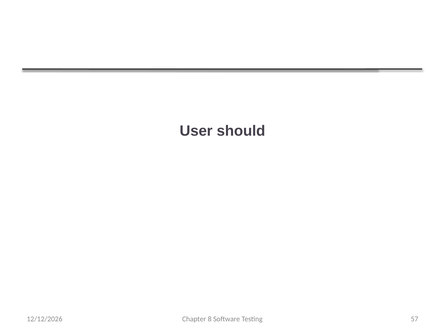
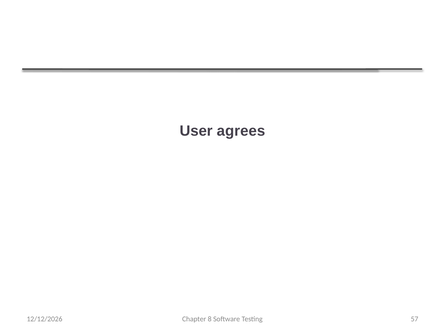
should: should -> agrees
